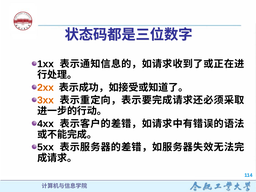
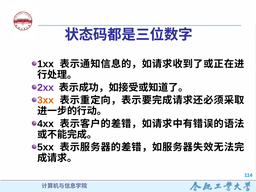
2xx colour: orange -> purple
